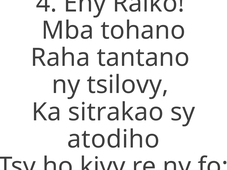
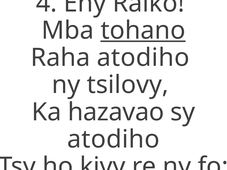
tohano underline: none -> present
Raha tantano: tantano -> atodiho
sitrakao: sitrakao -> hazavao
